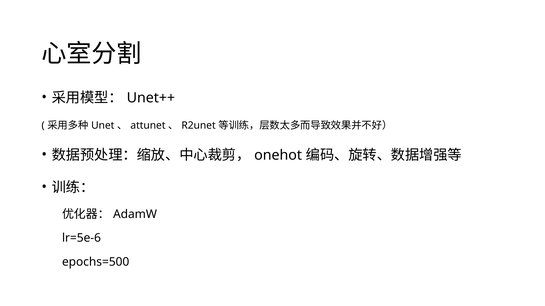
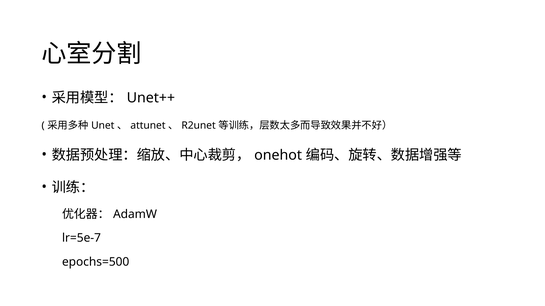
lr=5e-6: lr=5e-6 -> lr=5e-7
